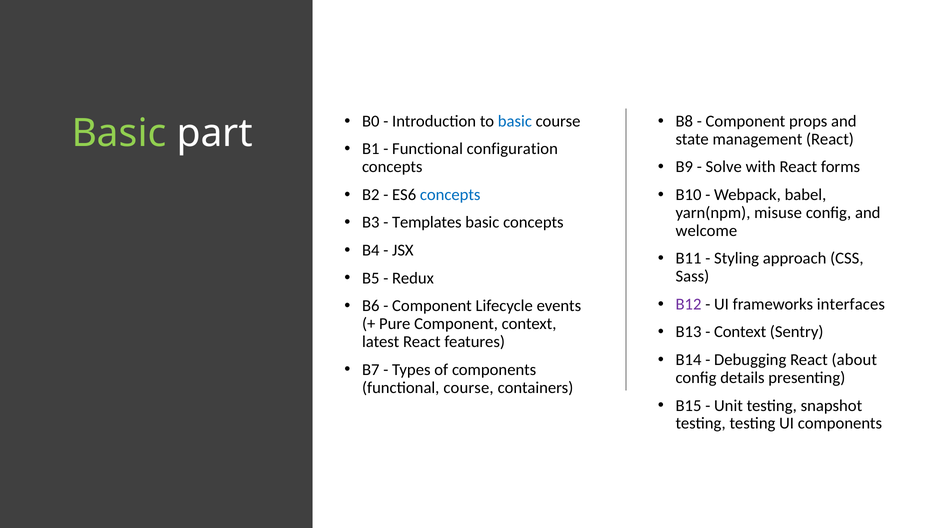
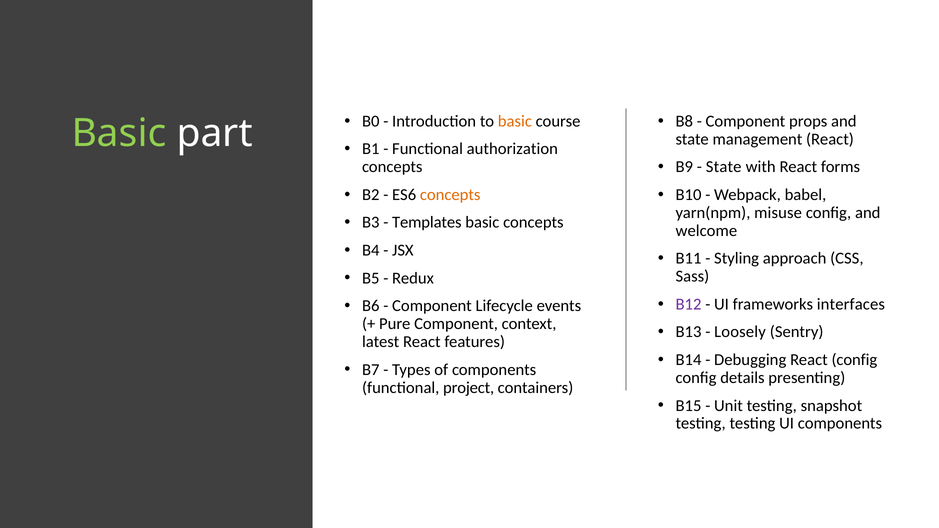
basic at (515, 121) colour: blue -> orange
configuration: configuration -> authorization
Solve at (724, 167): Solve -> State
concepts at (450, 195) colour: blue -> orange
Context at (740, 332): Context -> Loosely
React about: about -> config
functional course: course -> project
